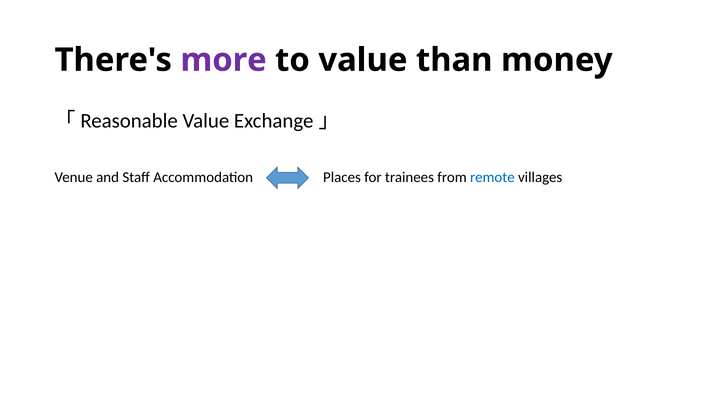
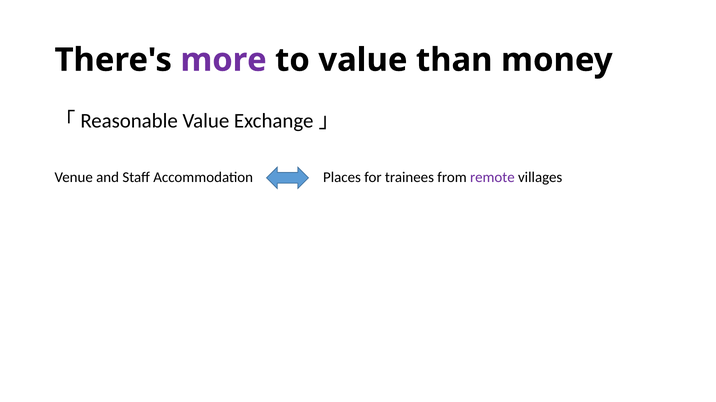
remote colour: blue -> purple
